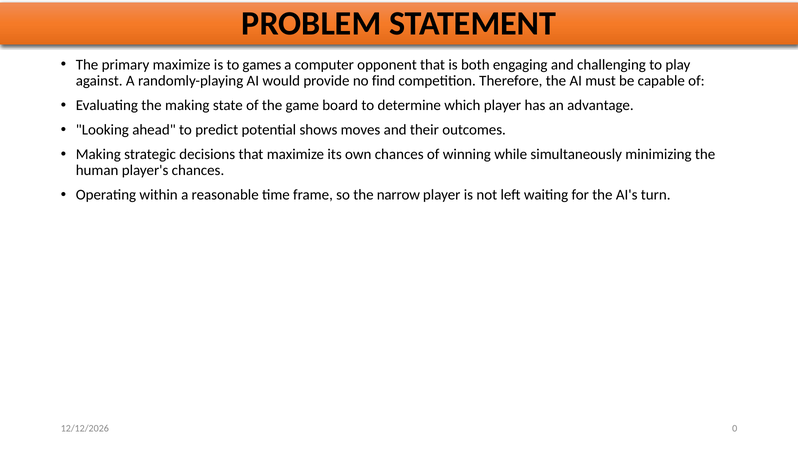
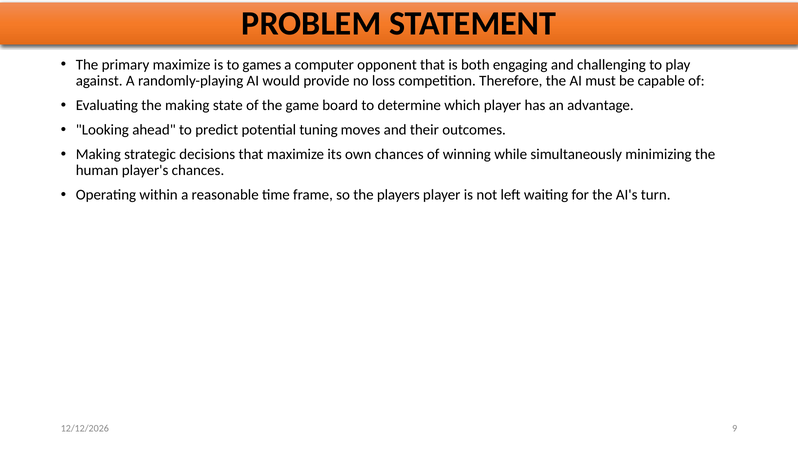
find: find -> loss
shows: shows -> tuning
narrow: narrow -> players
0: 0 -> 9
